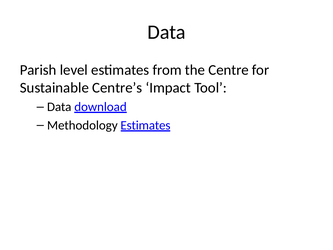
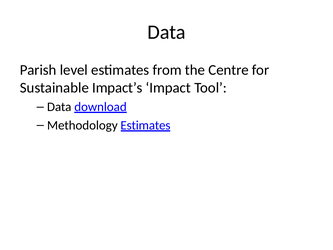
Centre’s: Centre’s -> Impact’s
